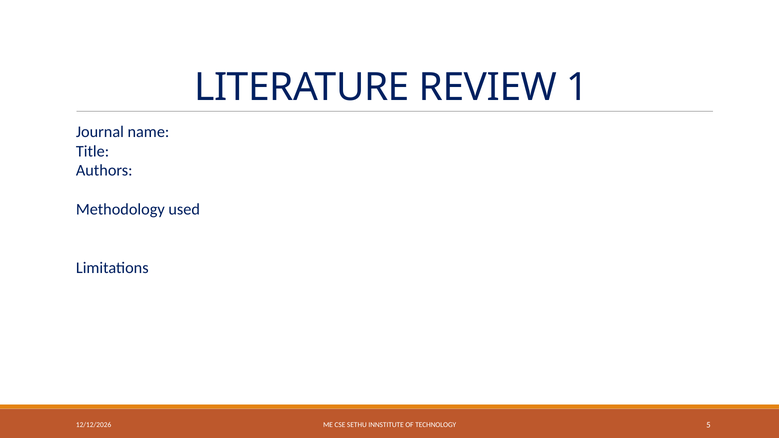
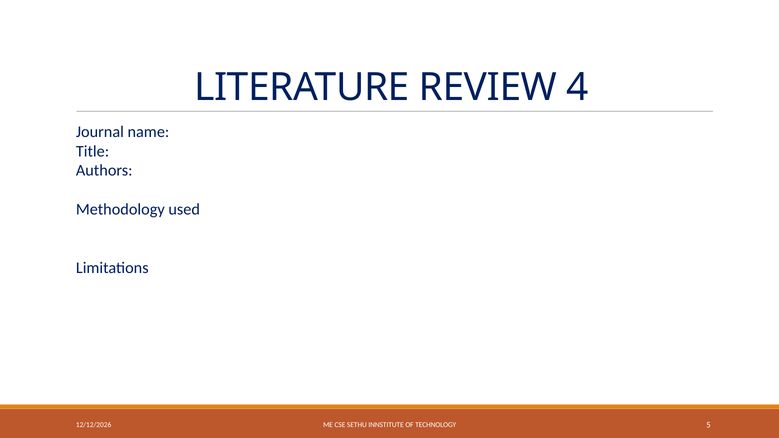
1: 1 -> 4
